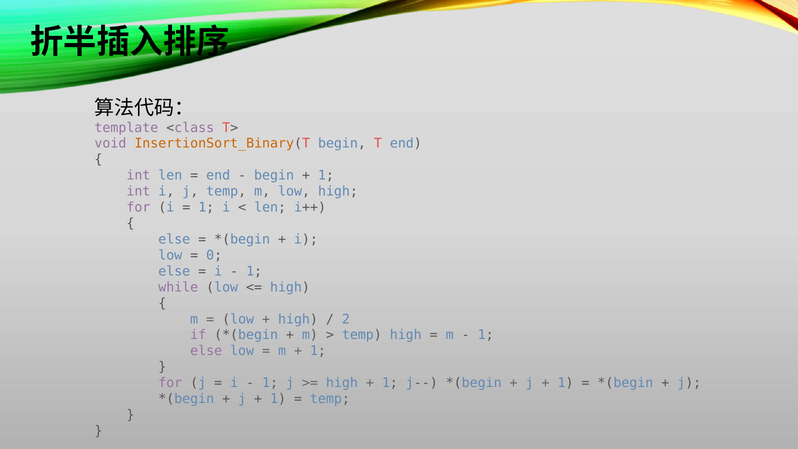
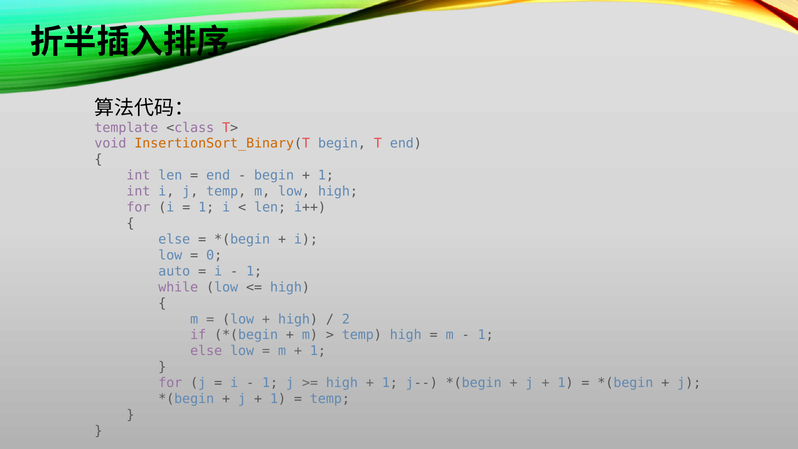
else at (174, 271): else -> auto
